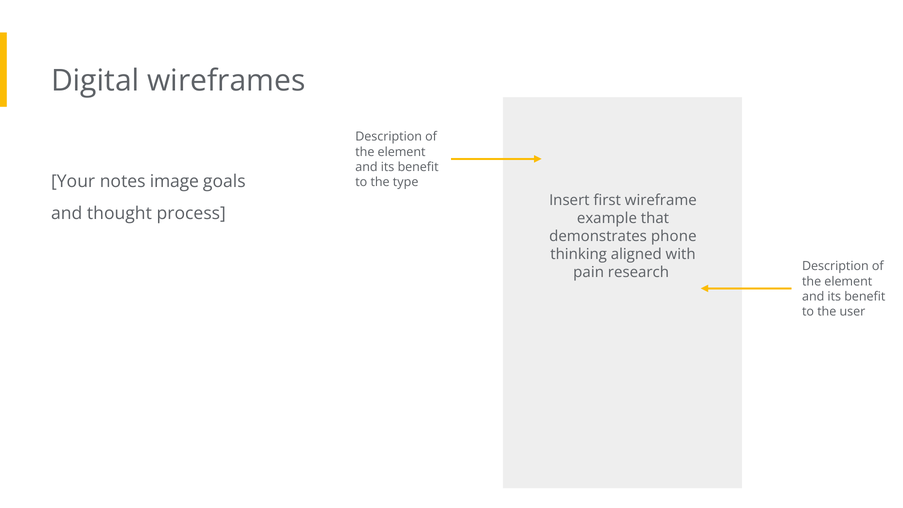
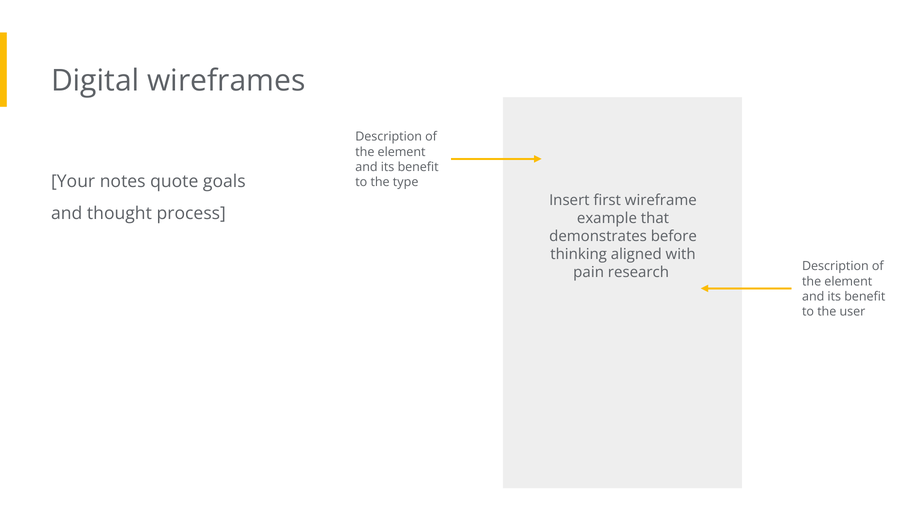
image: image -> quote
phone: phone -> before
